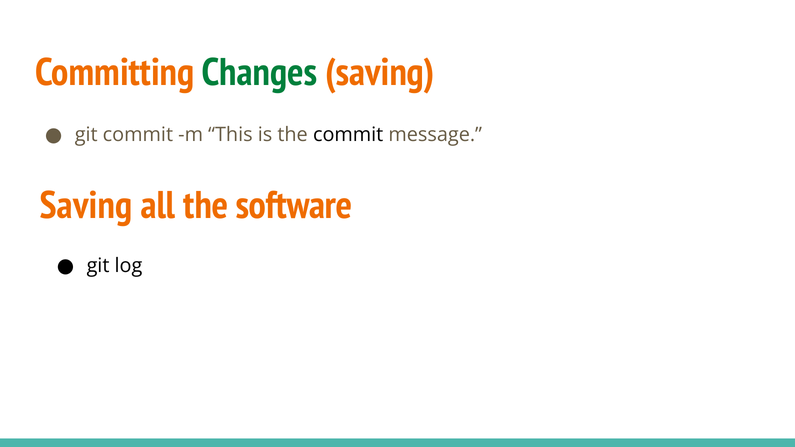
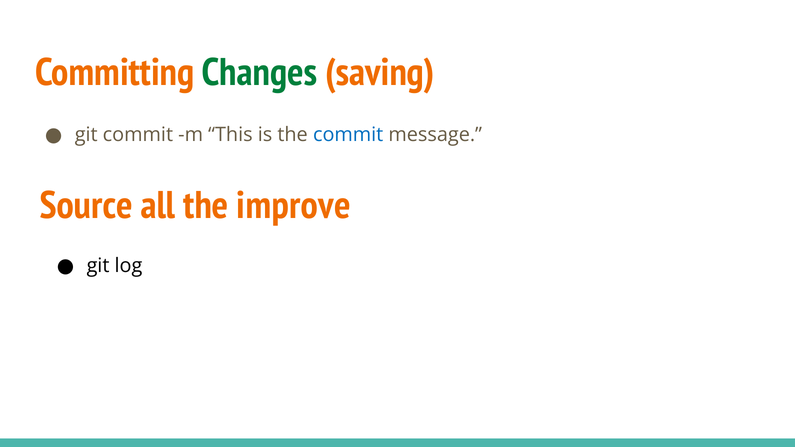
commit at (348, 135) colour: black -> blue
Saving at (86, 205): Saving -> Source
software: software -> improve
